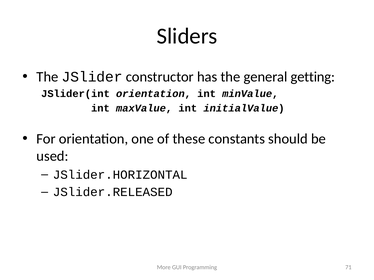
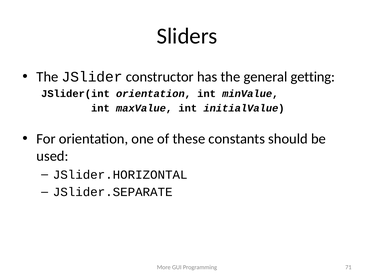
JSlider.RELEASED: JSlider.RELEASED -> JSlider.SEPARATE
